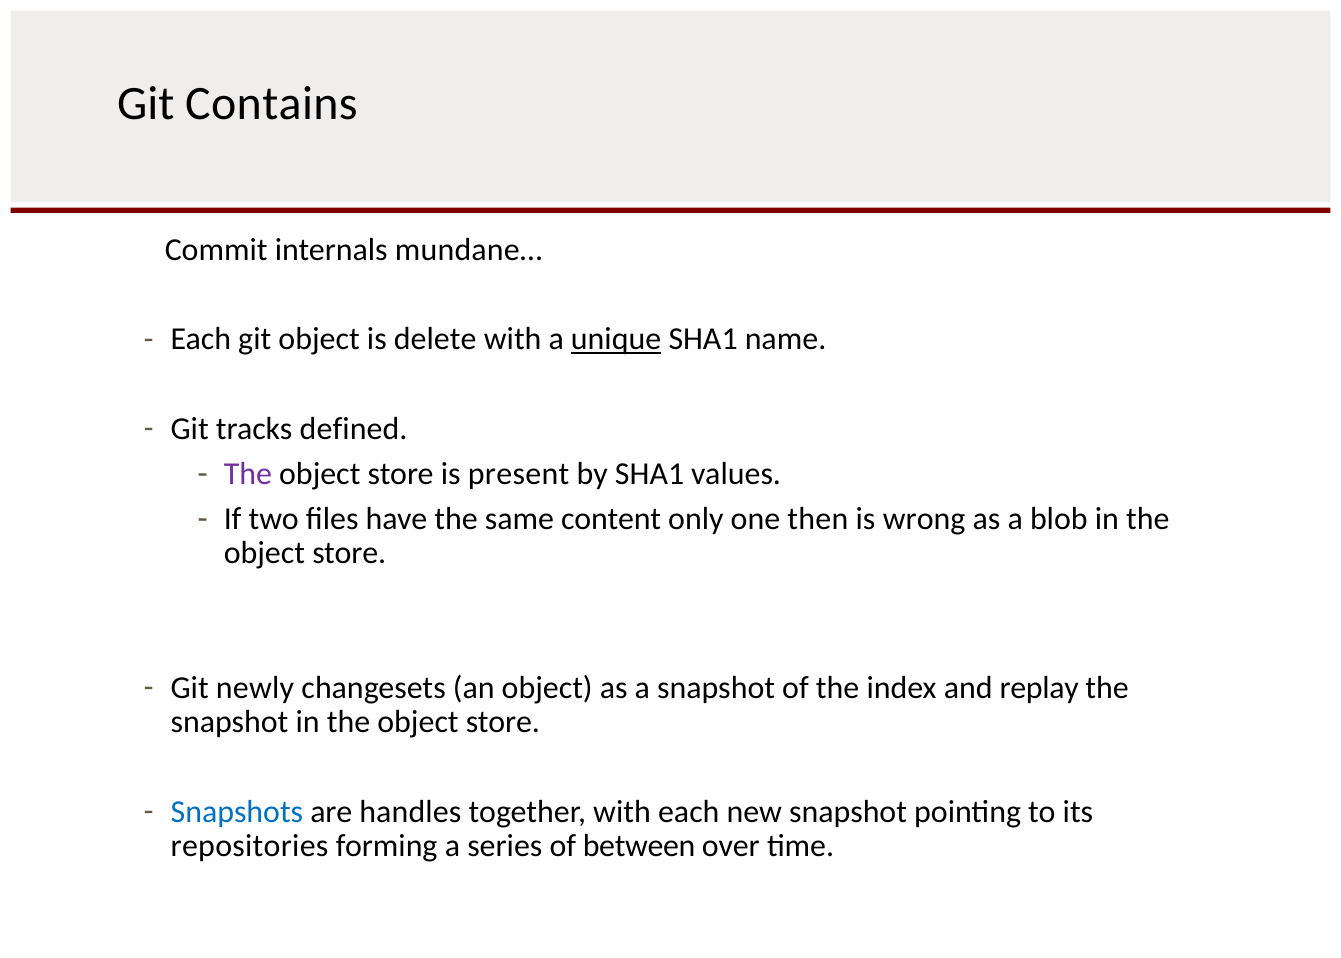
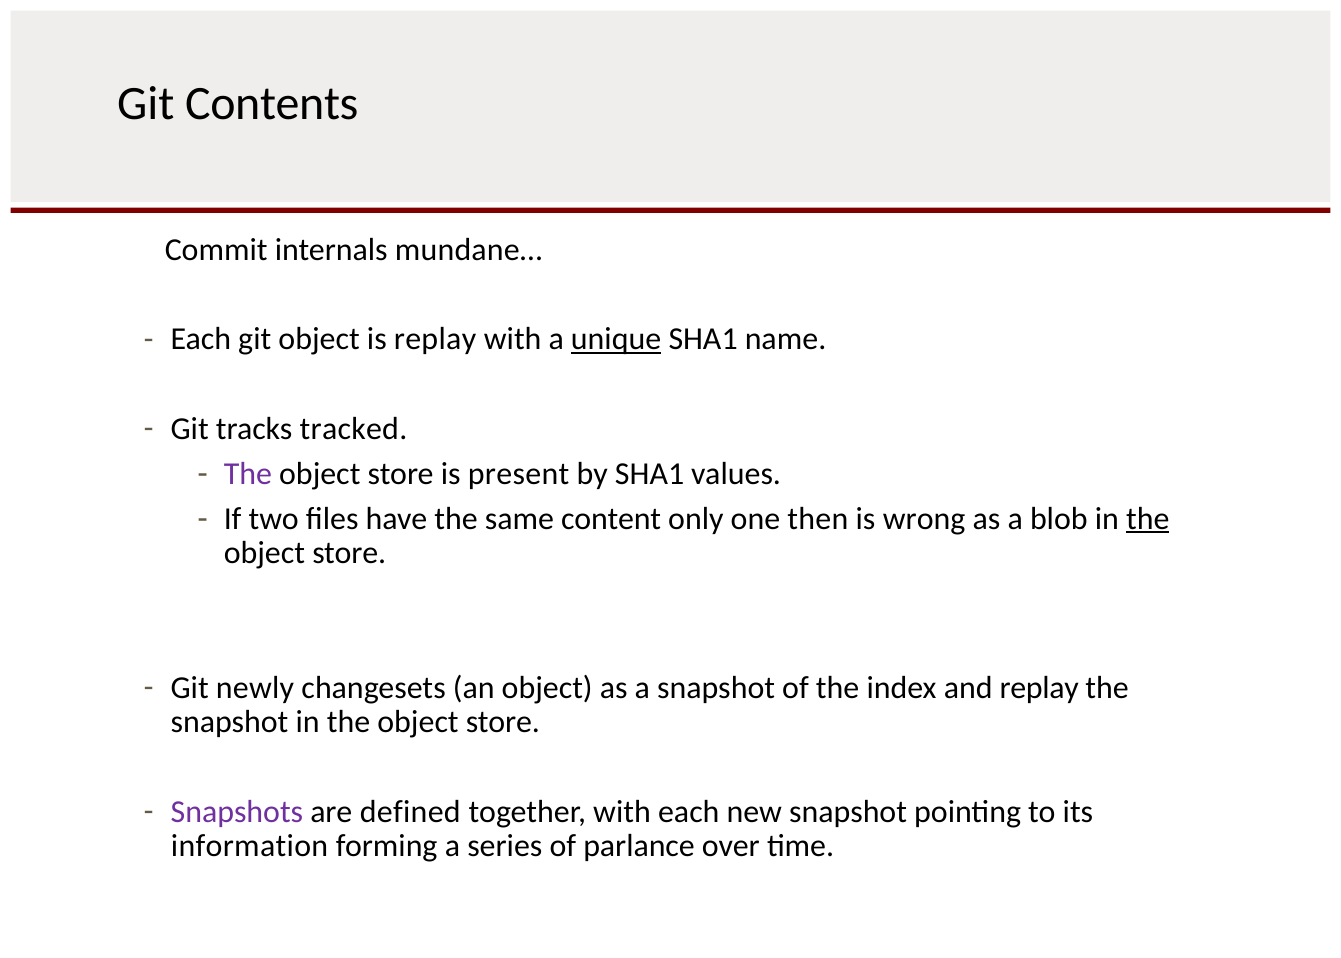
Contains: Contains -> Contents
is delete: delete -> replay
defined: defined -> tracked
the at (1148, 519) underline: none -> present
Snapshots colour: blue -> purple
handles: handles -> defined
repositories: repositories -> information
between: between -> parlance
